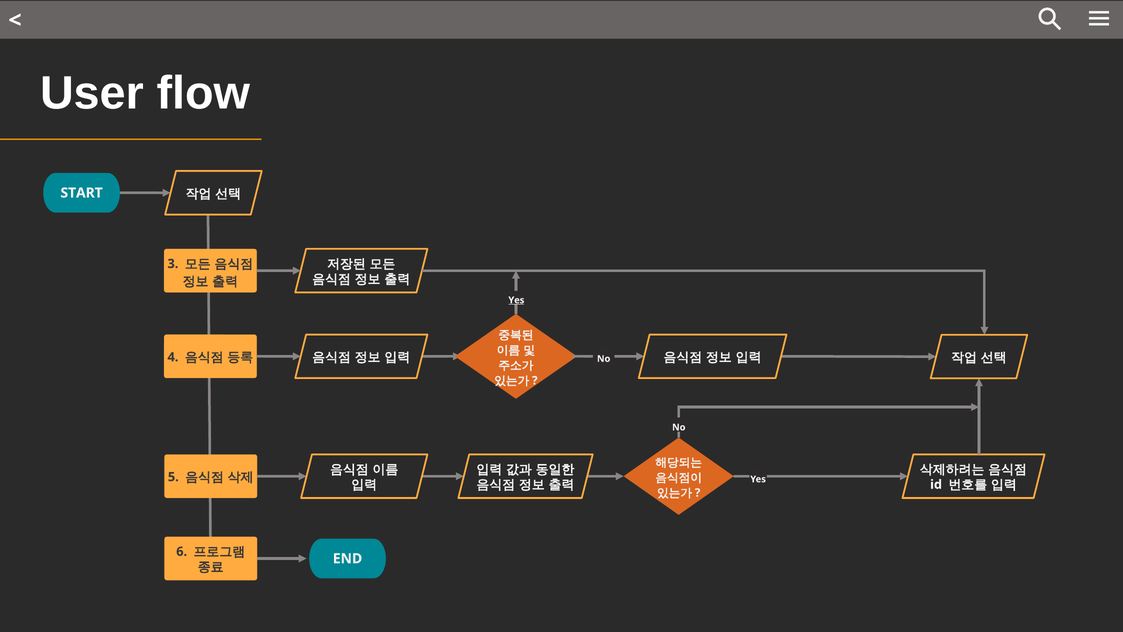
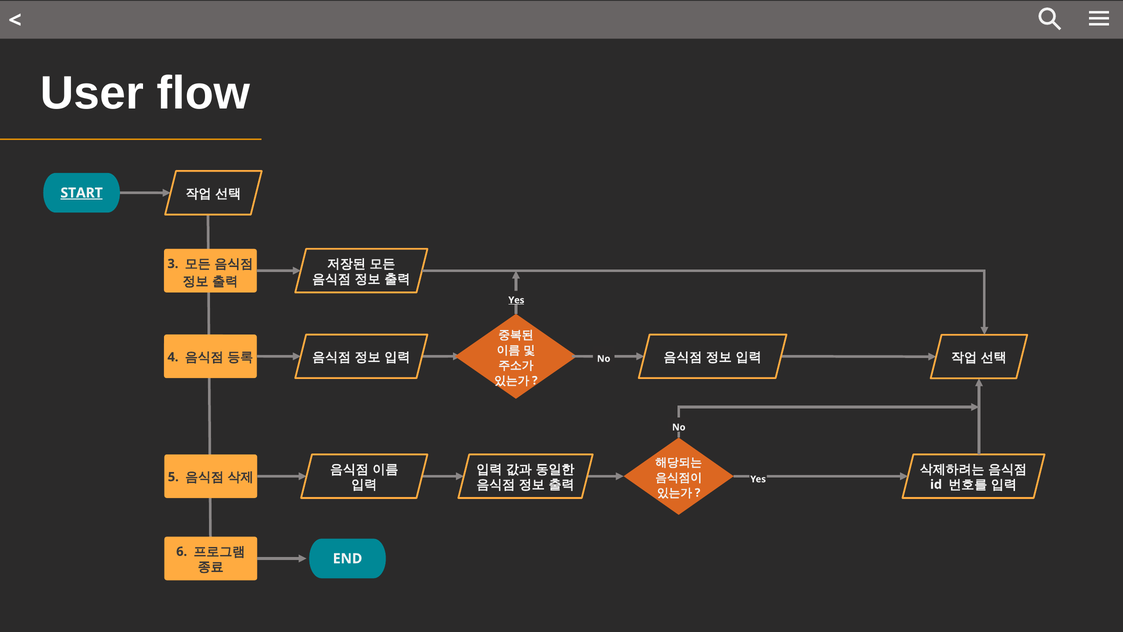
START underline: none -> present
